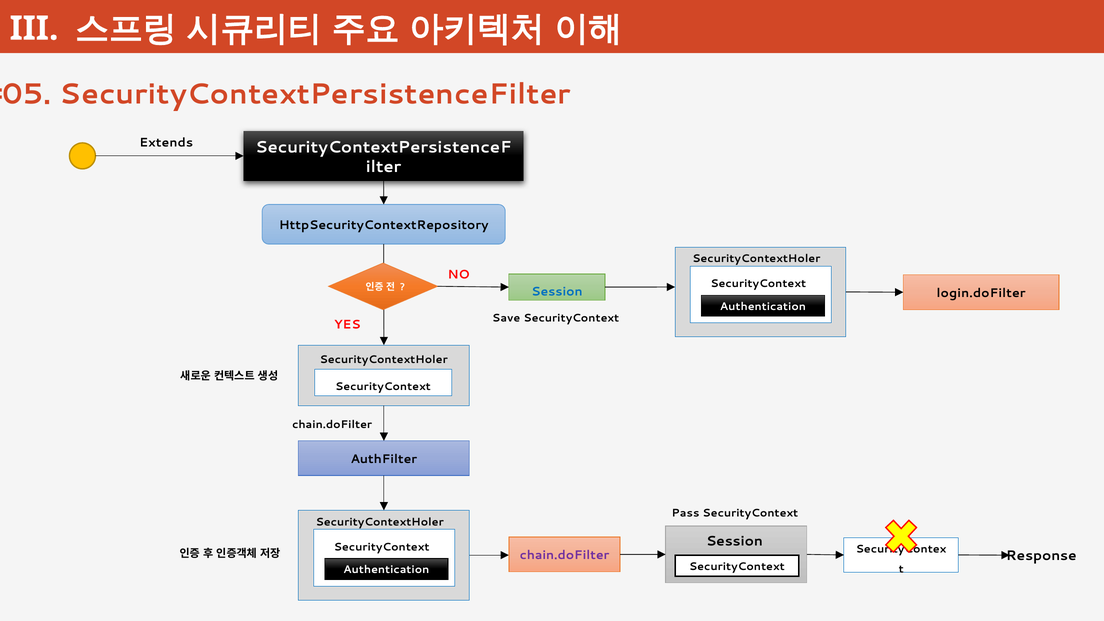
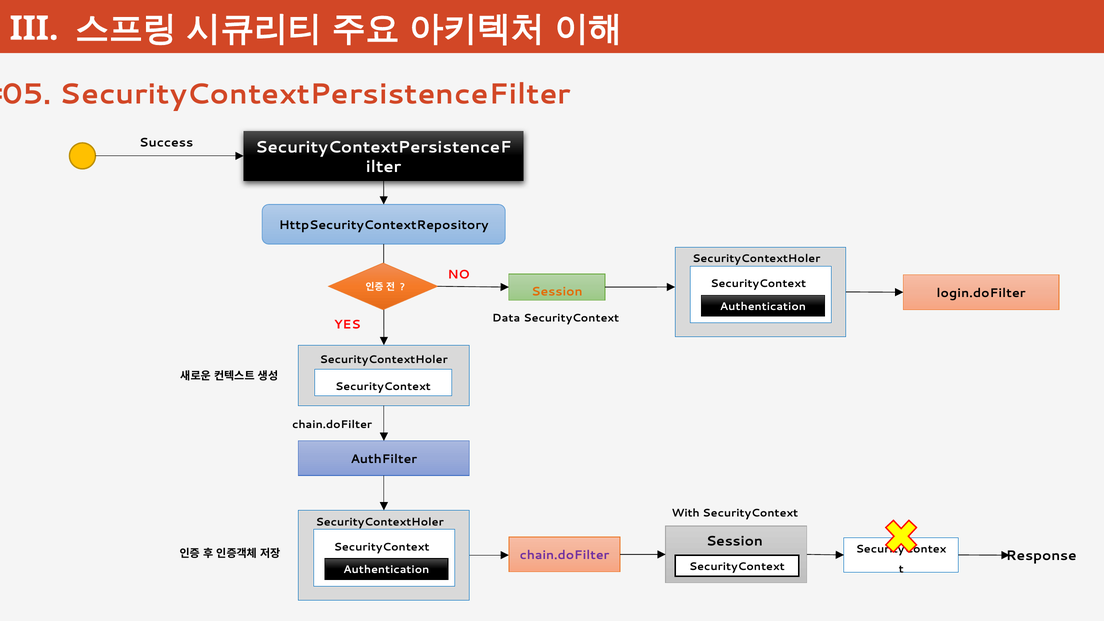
Extends: Extends -> Success
Session at (557, 292) colour: blue -> orange
Save: Save -> Data
Pass: Pass -> With
